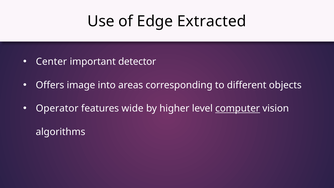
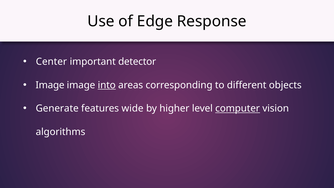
Extracted: Extracted -> Response
Offers at (50, 85): Offers -> Image
into underline: none -> present
Operator: Operator -> Generate
